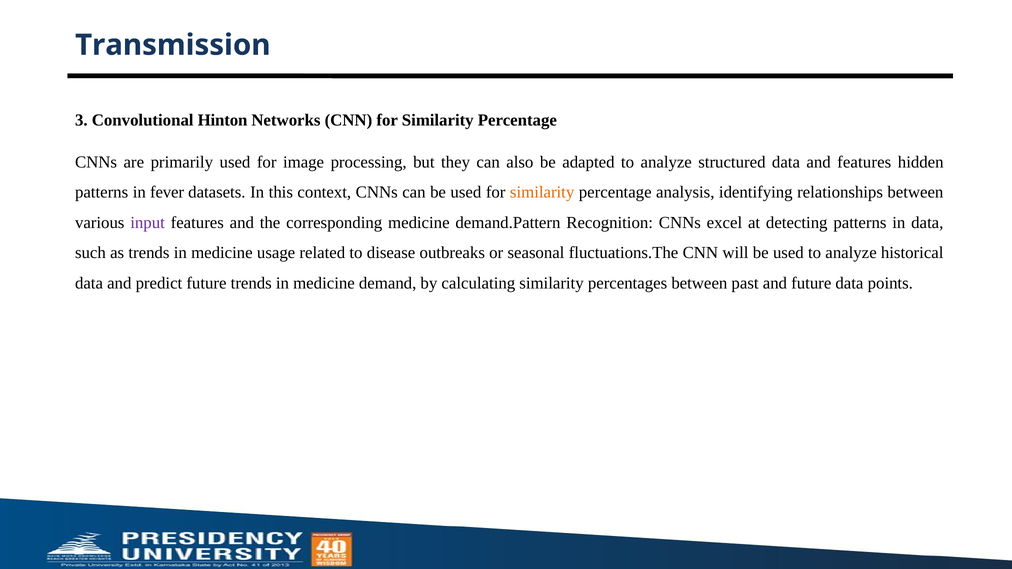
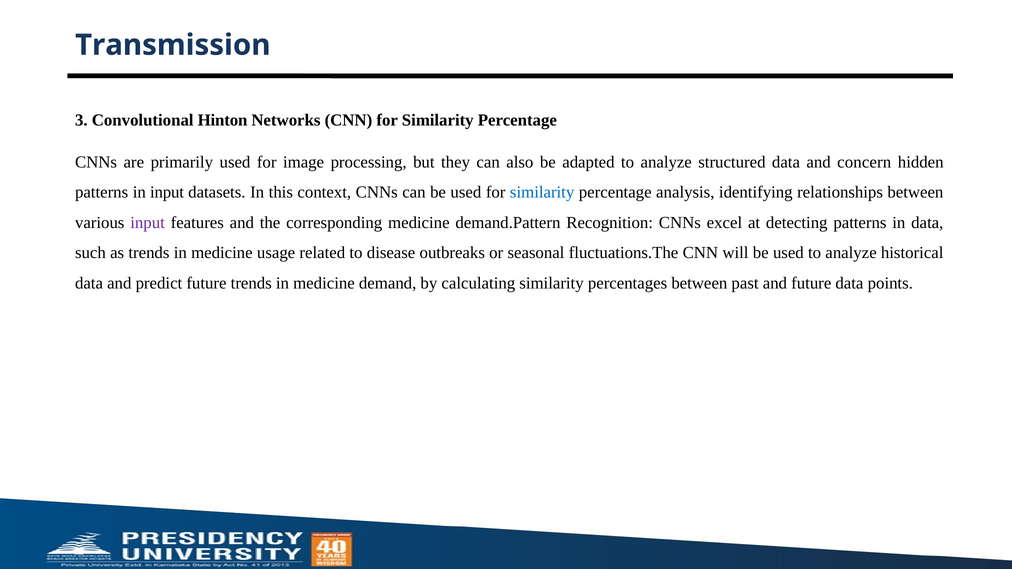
and features: features -> concern
in fever: fever -> input
similarity at (542, 192) colour: orange -> blue
